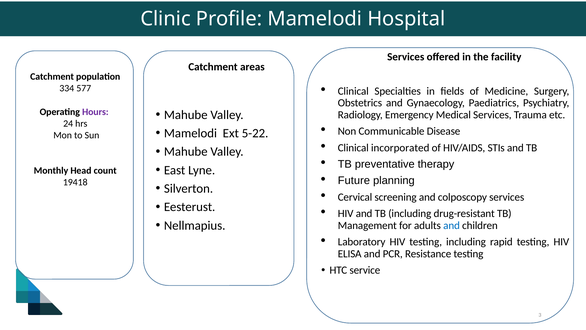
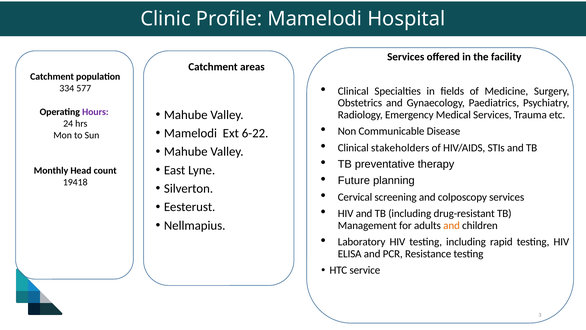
5-22: 5-22 -> 6-22
incorporated: incorporated -> stakeholders
and at (452, 225) colour: blue -> orange
